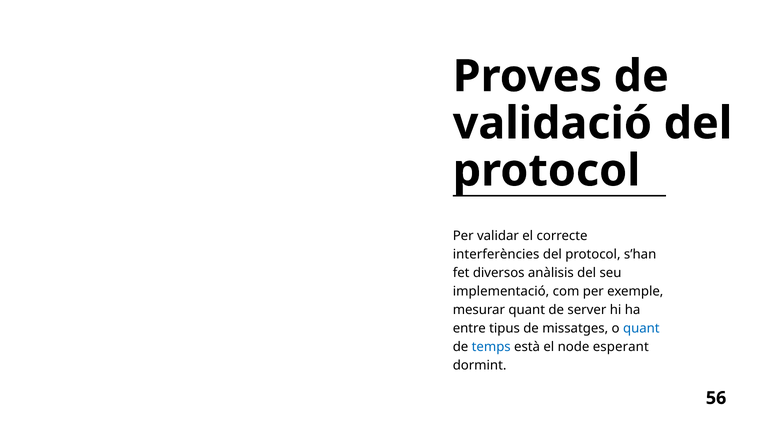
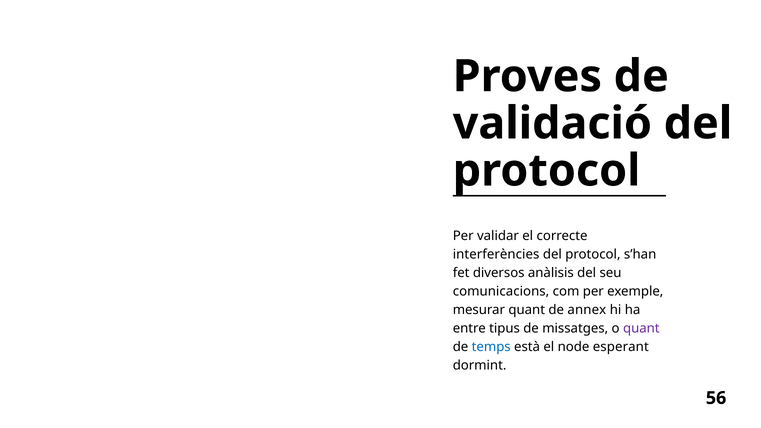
implementació: implementació -> comunicacions
server: server -> annex
quant at (641, 328) colour: blue -> purple
